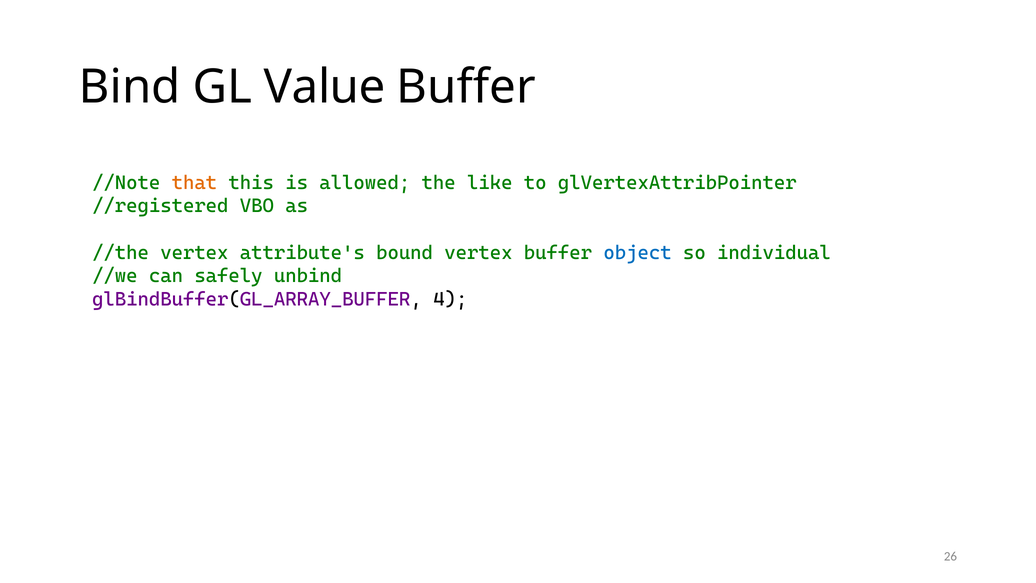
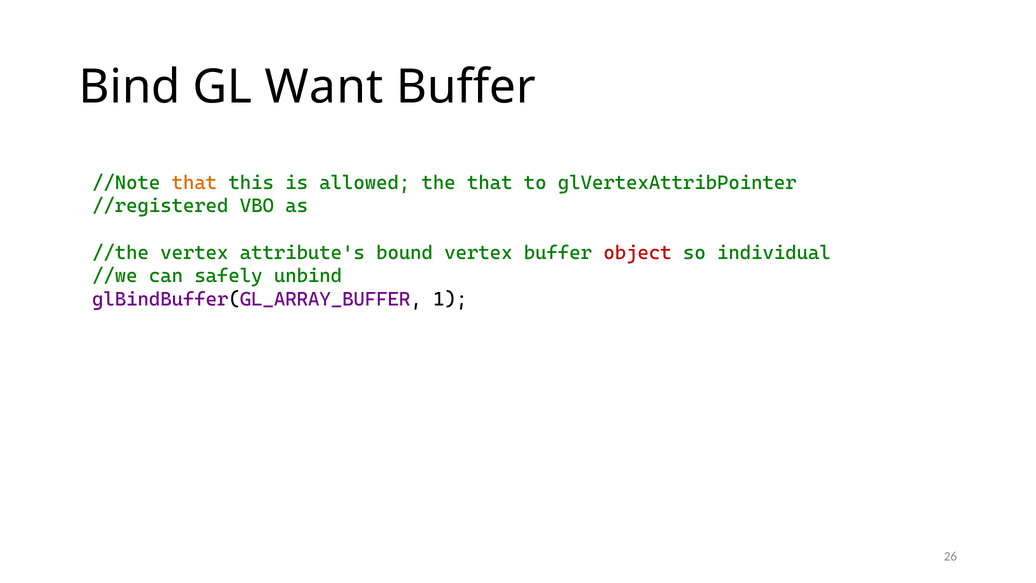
Value: Value -> Want
the like: like -> that
object colour: blue -> red
4: 4 -> 1
